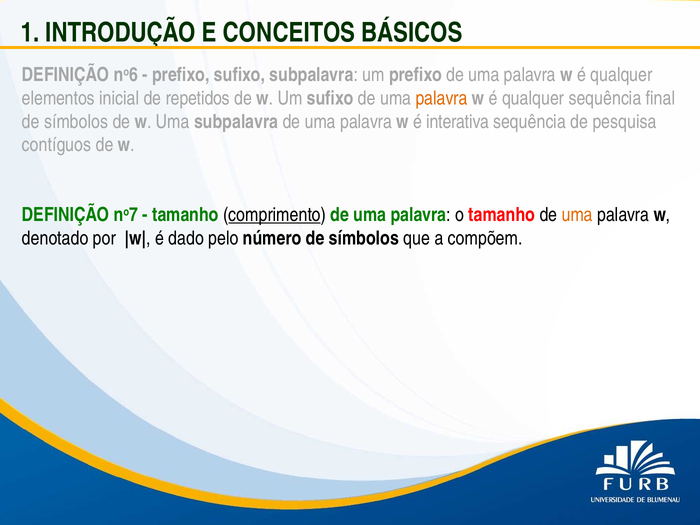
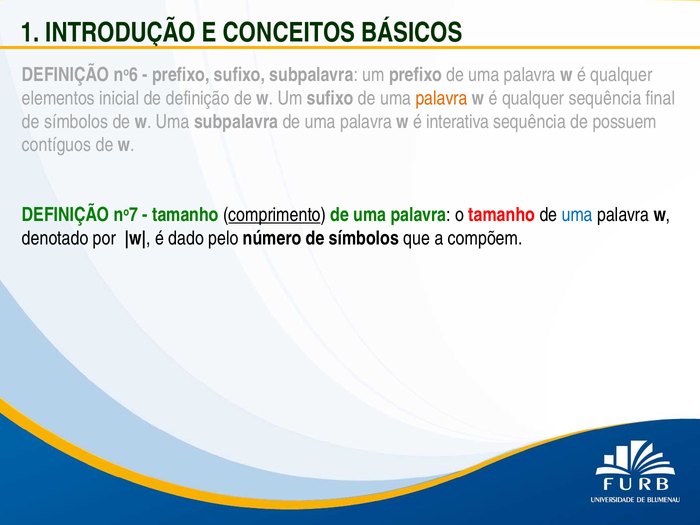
de repetidos: repetidos -> definição
pesquisa: pesquisa -> possuem
uma at (577, 215) colour: orange -> blue
